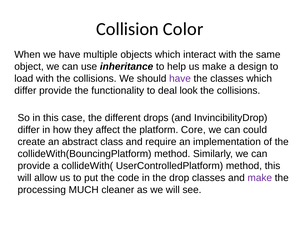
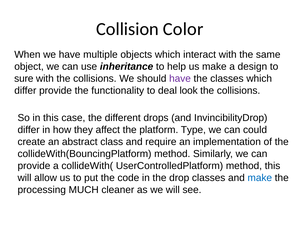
load: load -> sure
Core: Core -> Type
make at (260, 178) colour: purple -> blue
